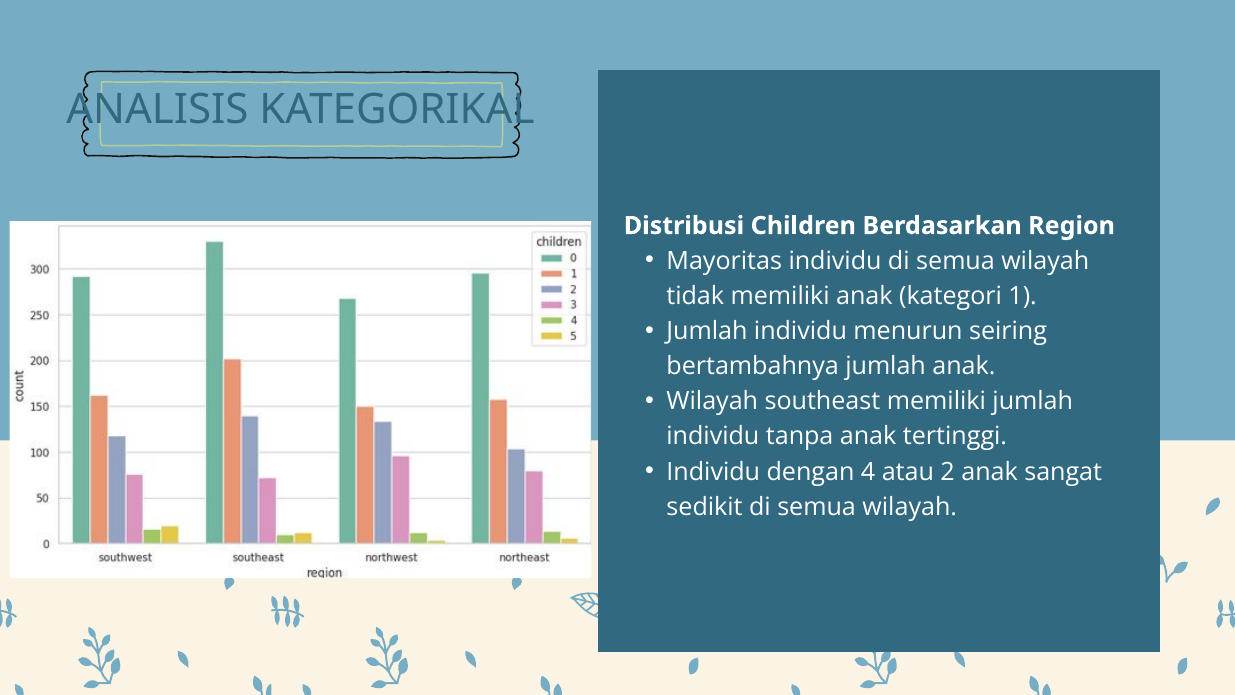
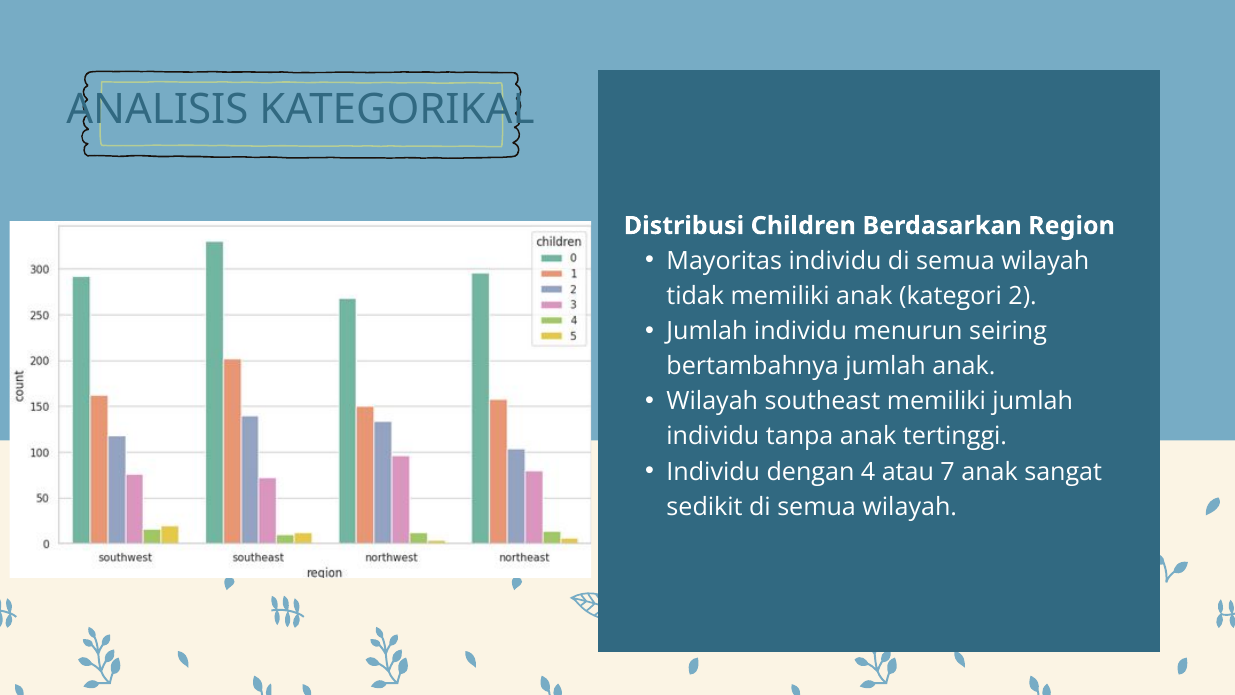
1: 1 -> 2
2: 2 -> 7
